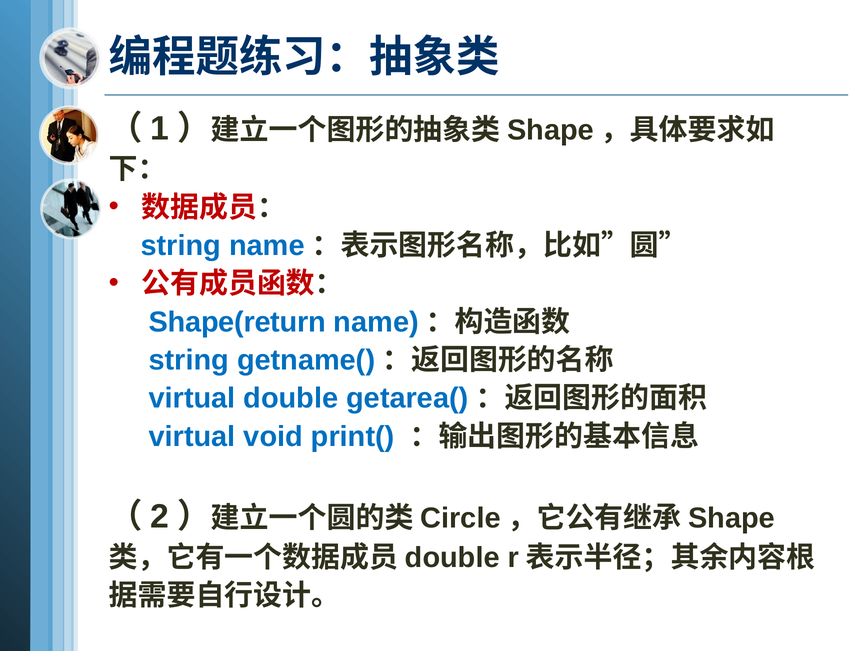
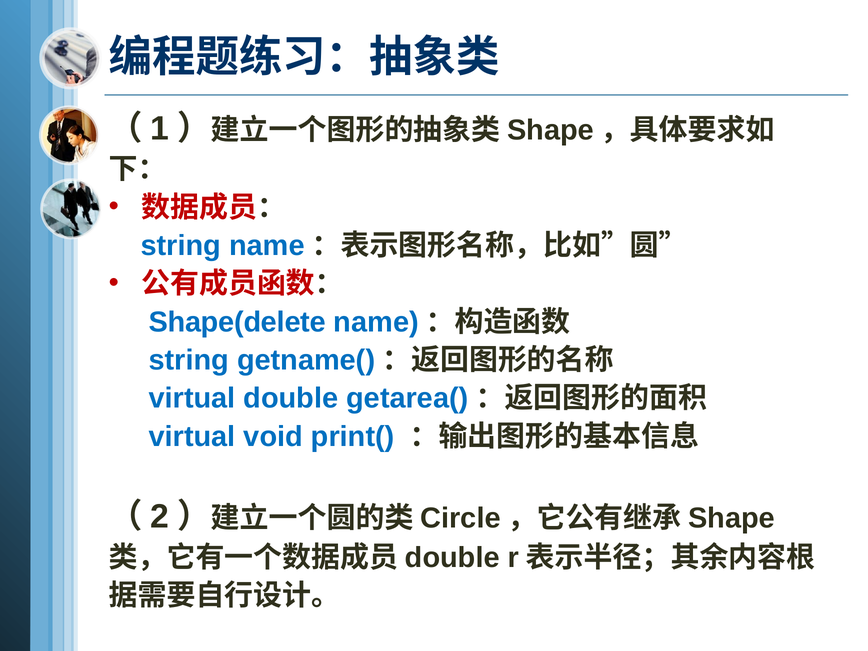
Shape(return: Shape(return -> Shape(delete
